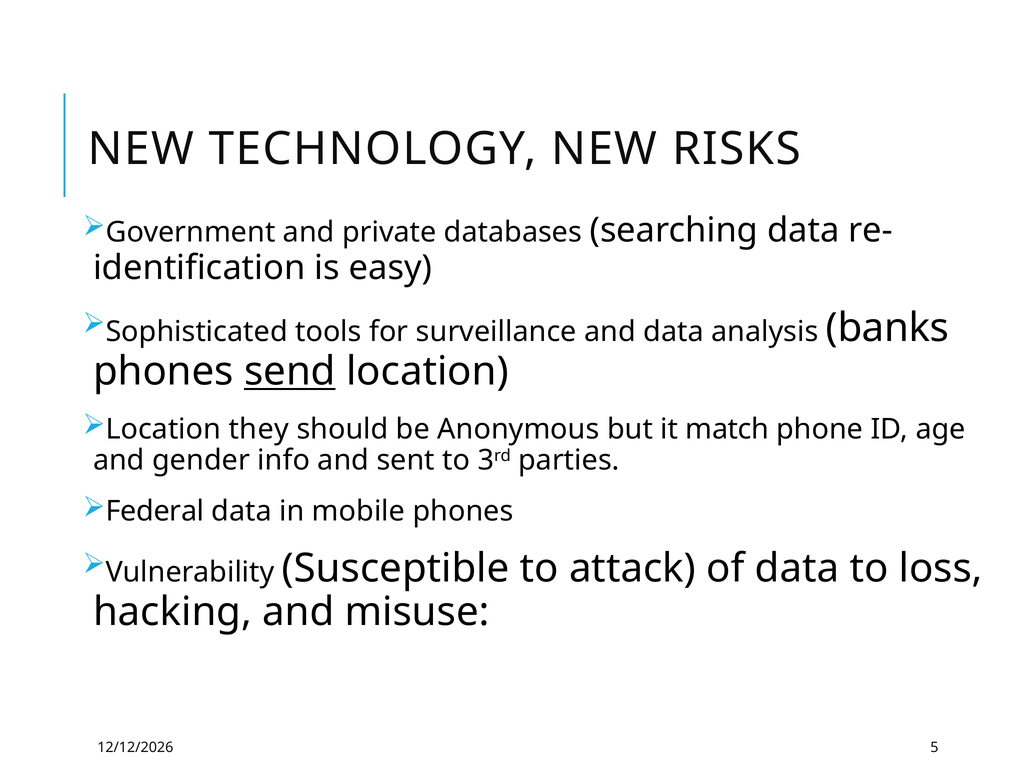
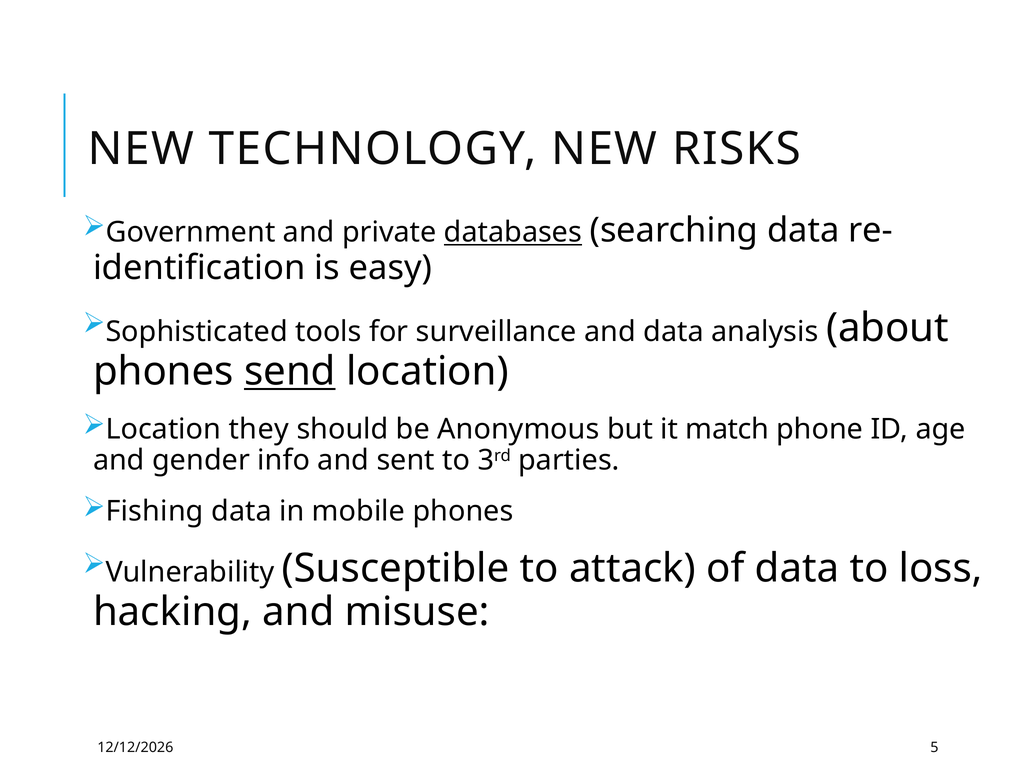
databases underline: none -> present
banks: banks -> about
Federal: Federal -> Fishing
